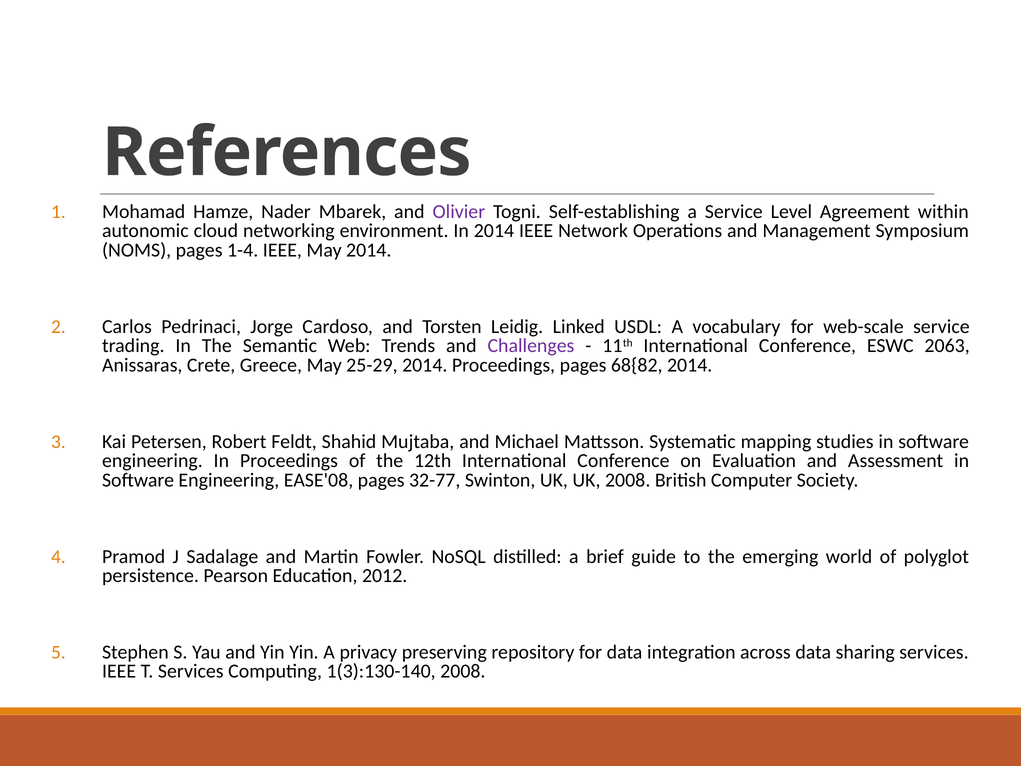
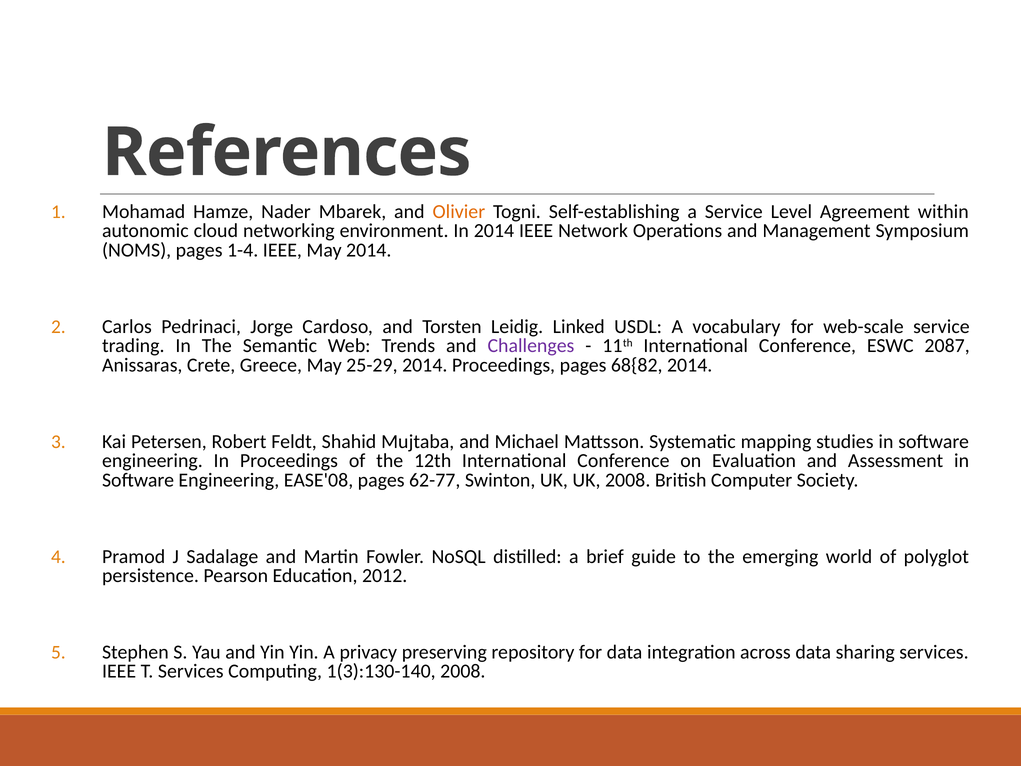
Olivier colour: purple -> orange
2063: 2063 -> 2087
32-77: 32-77 -> 62-77
